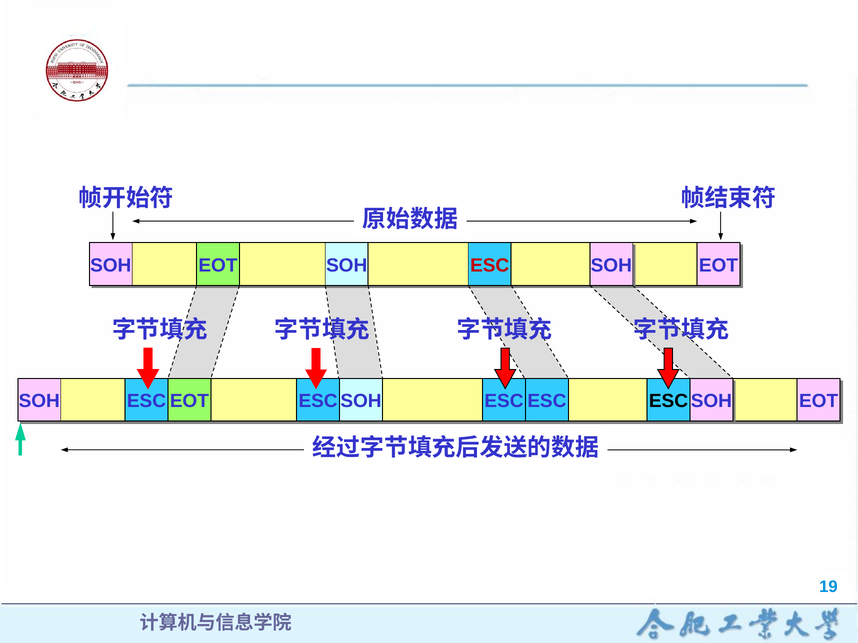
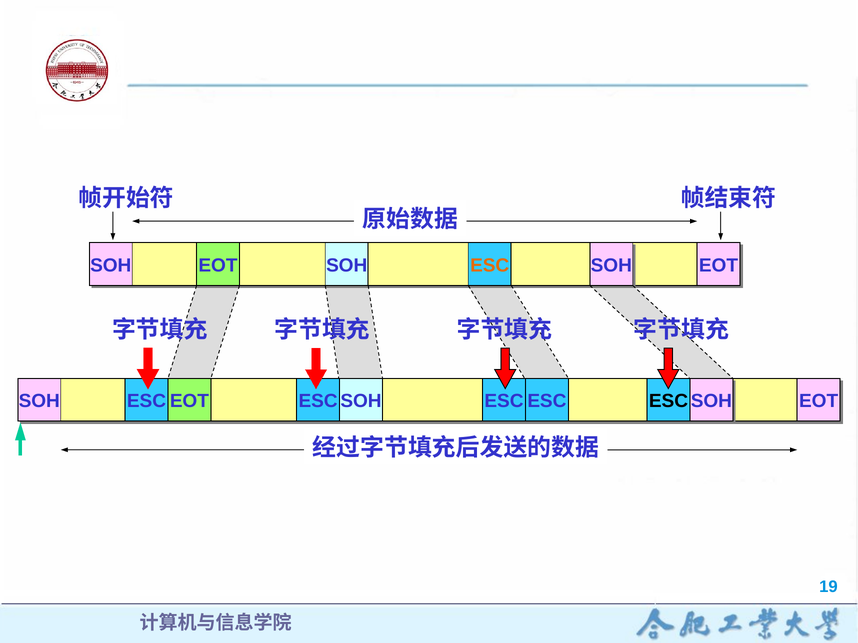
ESC at (490, 266) colour: red -> orange
